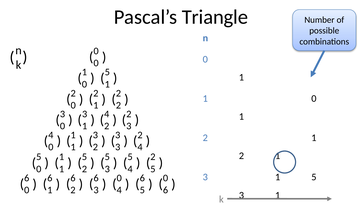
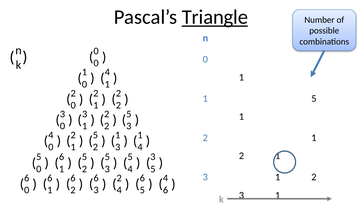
Triangle underline: none -> present
5 at (107, 72): 5 -> 4
0 at (314, 98): 0 -> 5
4 at (107, 114): 4 -> 2
2 at (129, 114): 2 -> 5
1 at (73, 135): 1 -> 2
3 at (95, 135): 3 -> 5
3 at (118, 135): 3 -> 1
2 at (140, 135): 2 -> 1
1 at (62, 157): 1 -> 6
2 at (153, 157): 2 -> 3
3 1 5: 5 -> 2
0 at (119, 178): 0 -> 2
0 at (165, 178): 0 -> 4
